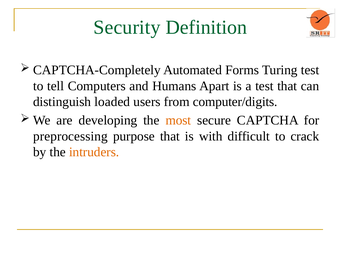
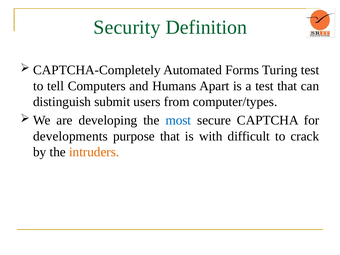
loaded: loaded -> submit
computer/digits: computer/digits -> computer/types
most colour: orange -> blue
preprocessing: preprocessing -> developments
